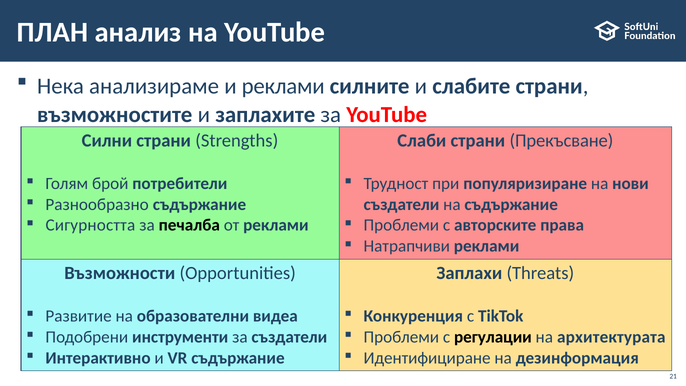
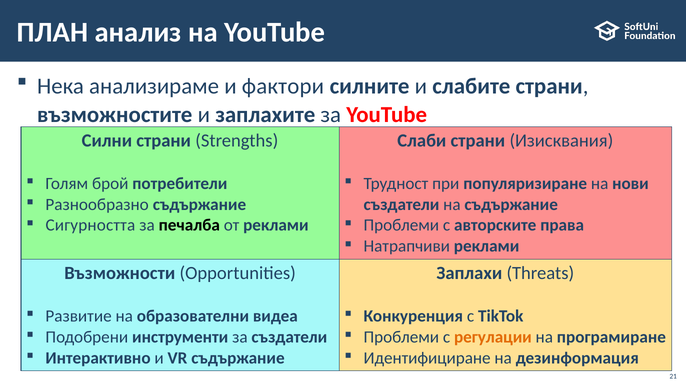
и реклами: реклами -> фактори
Прекъсване: Прекъсване -> Изисквания
регулации colour: black -> orange
архитектурата: архитектурата -> програмиране
